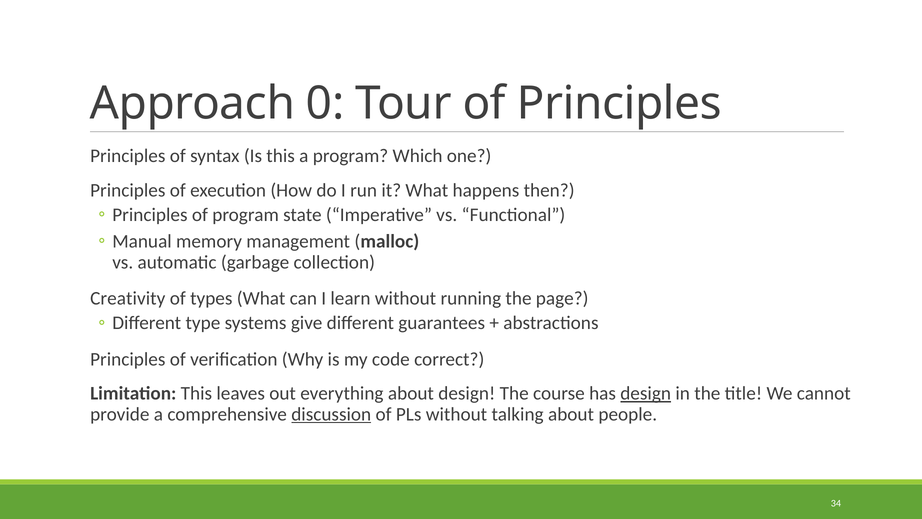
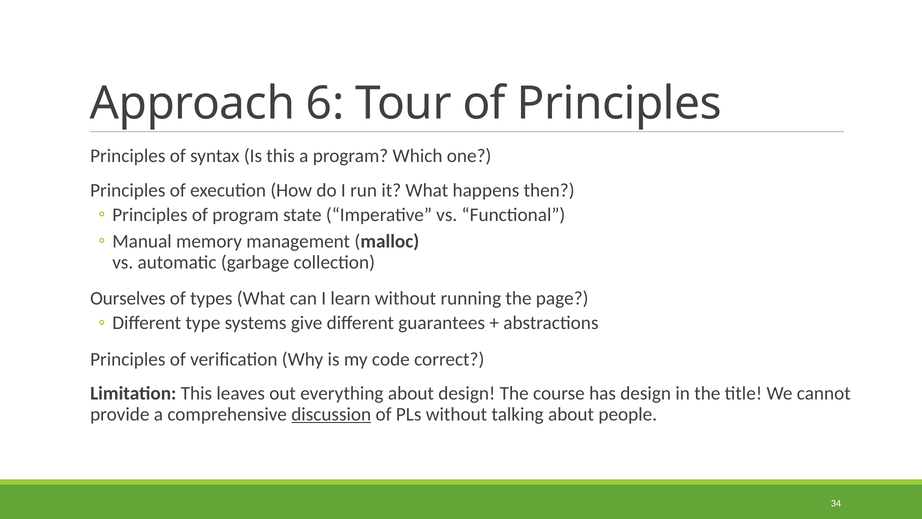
0: 0 -> 6
Creativity: Creativity -> Ourselves
design at (646, 393) underline: present -> none
